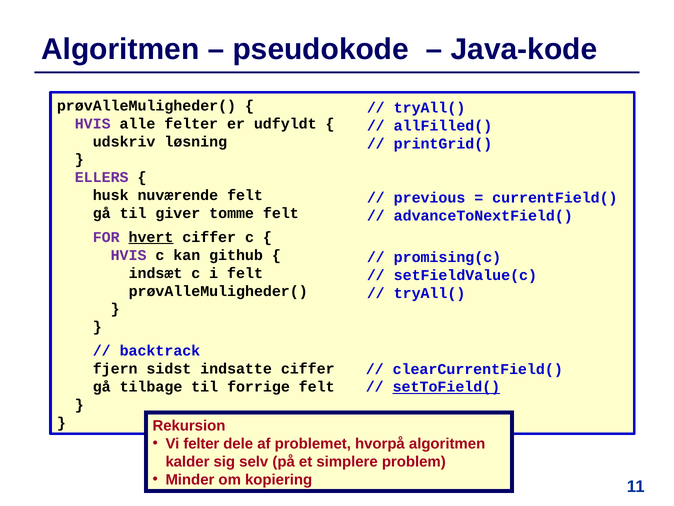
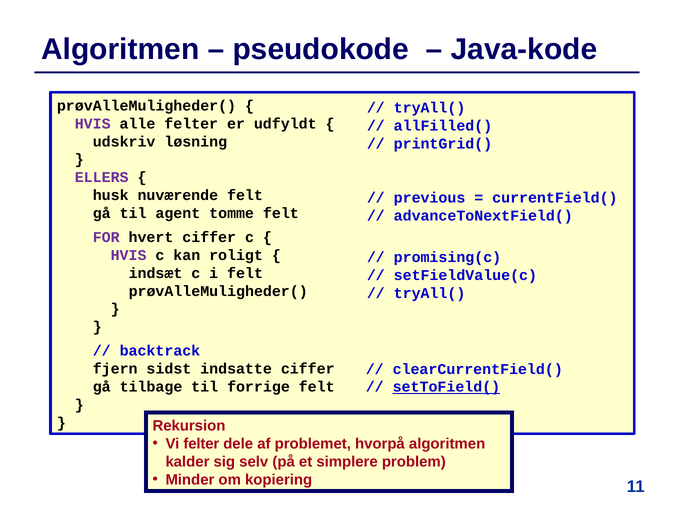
giver: giver -> agent
hvert underline: present -> none
github: github -> roligt
